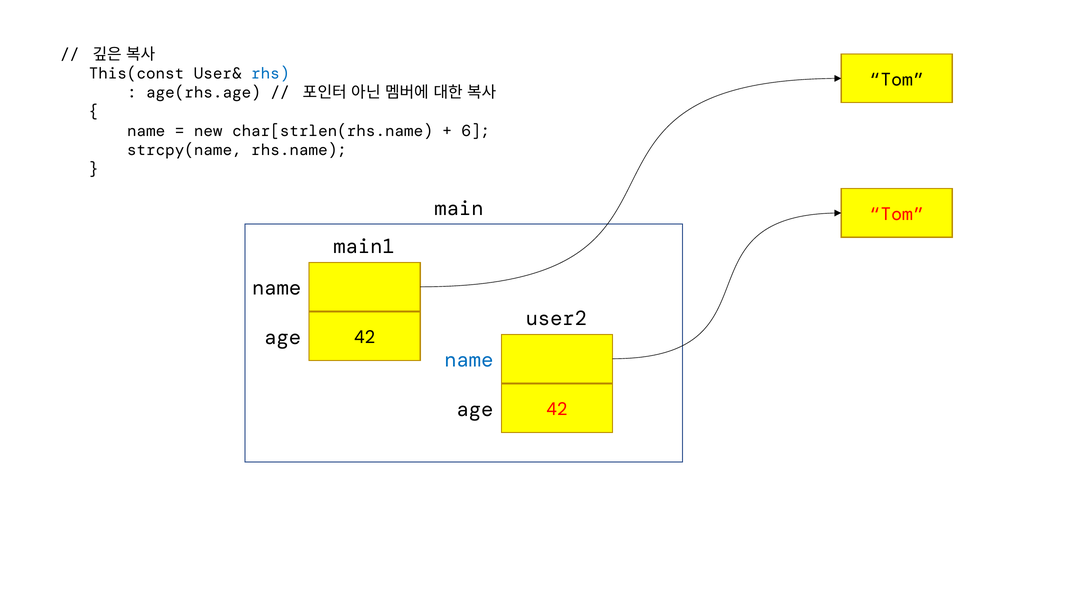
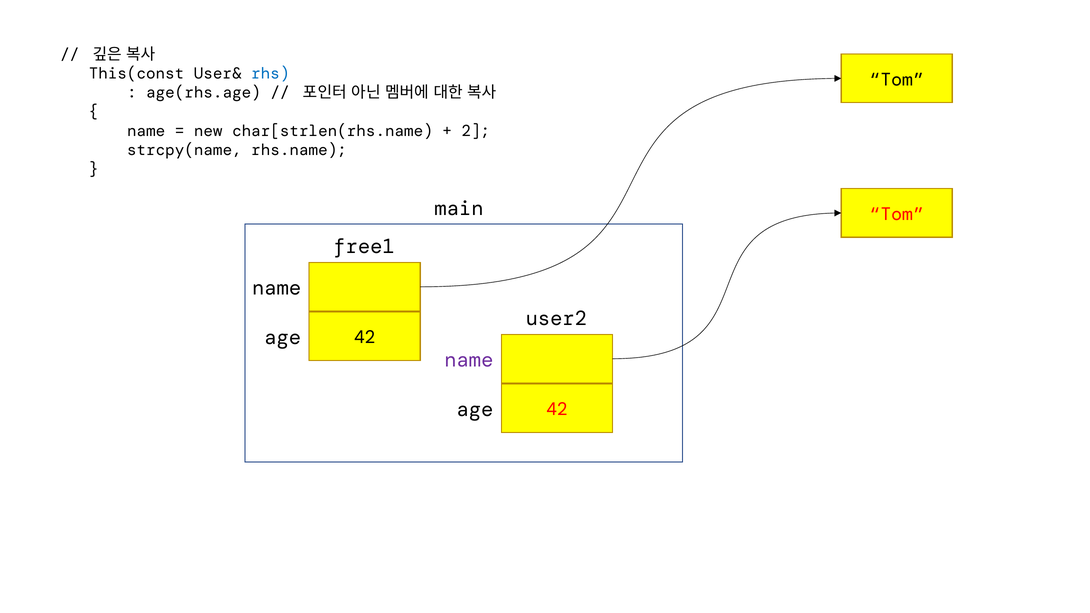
6: 6 -> 2
main1: main1 -> free1
name at (469, 360) colour: blue -> purple
